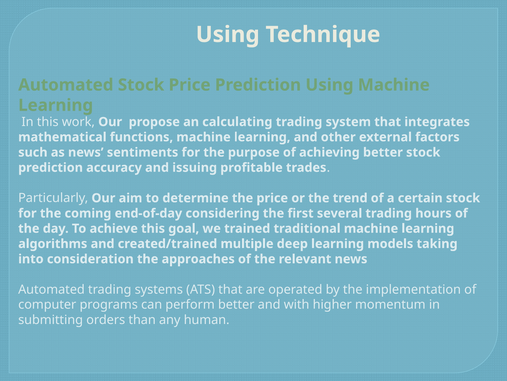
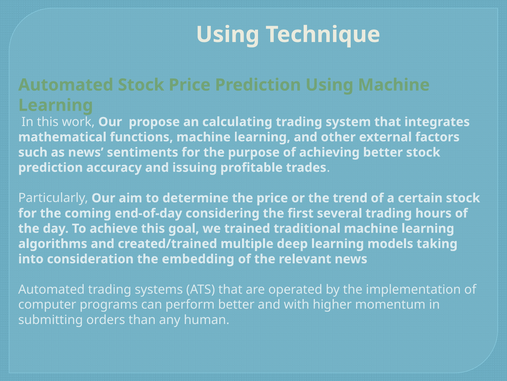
approaches: approaches -> embedding
